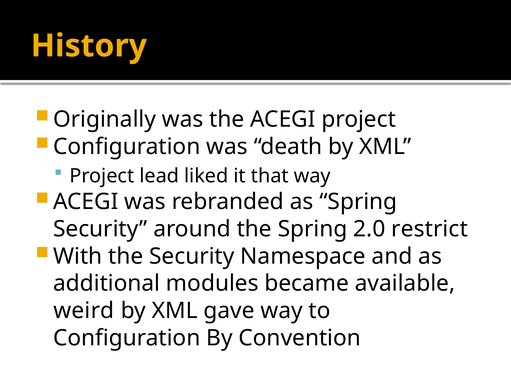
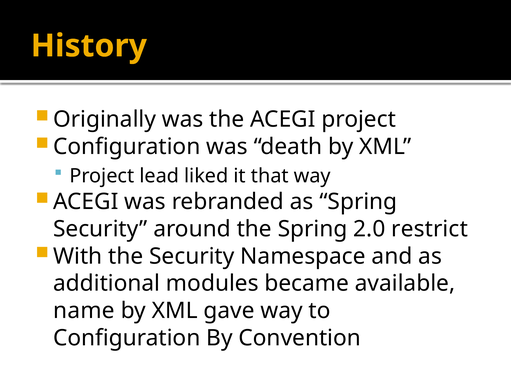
weird: weird -> name
